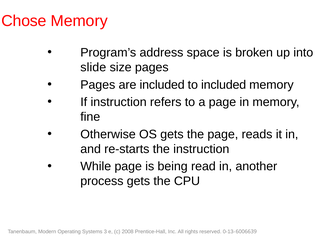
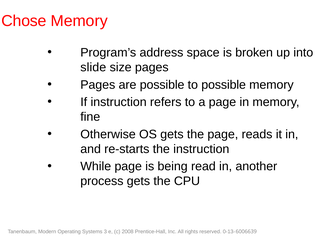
are included: included -> possible
to included: included -> possible
